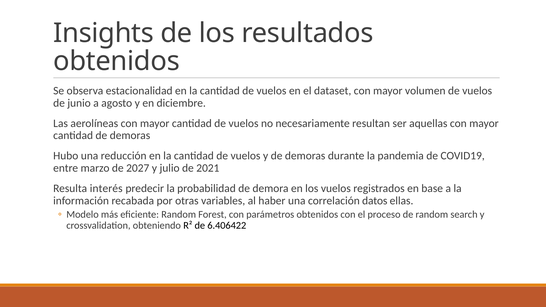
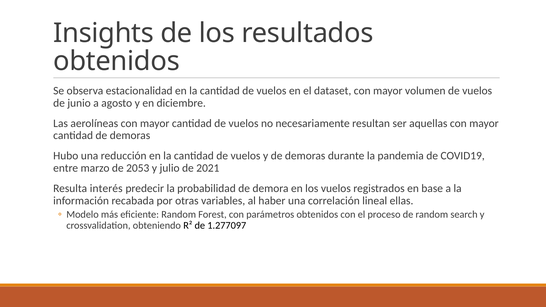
2027: 2027 -> 2053
datos: datos -> lineal
6.406422: 6.406422 -> 1.277097
